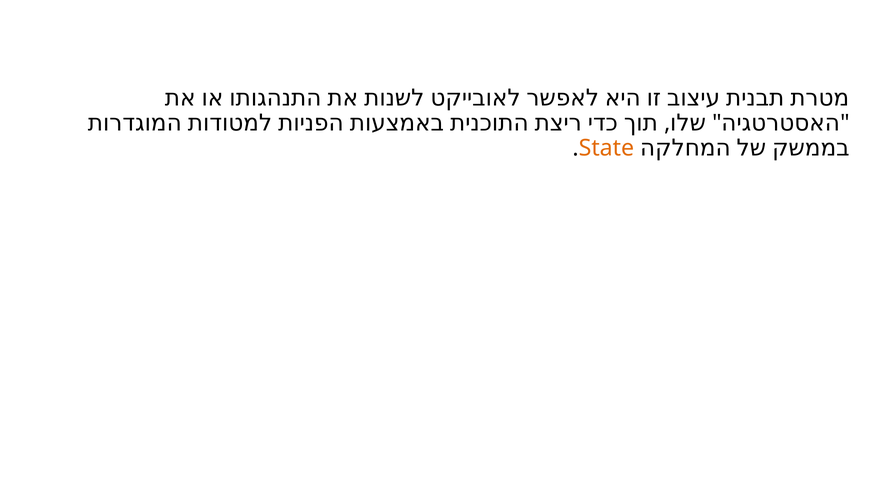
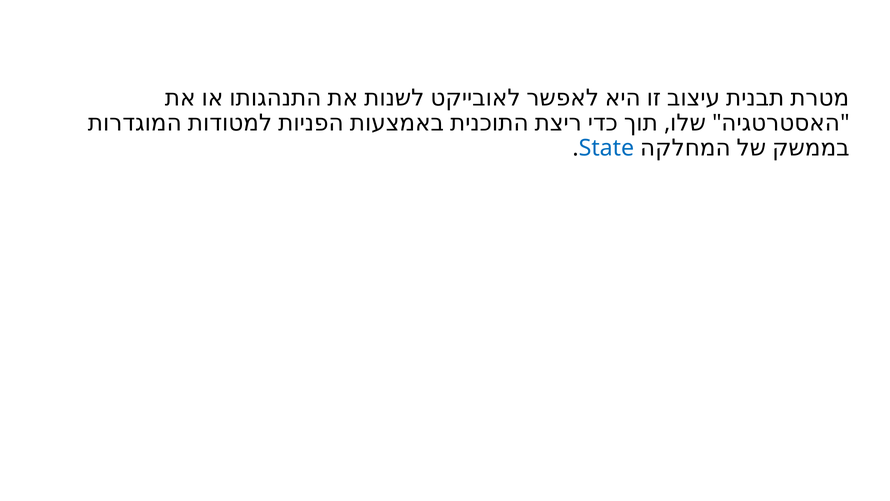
State colour: orange -> blue
